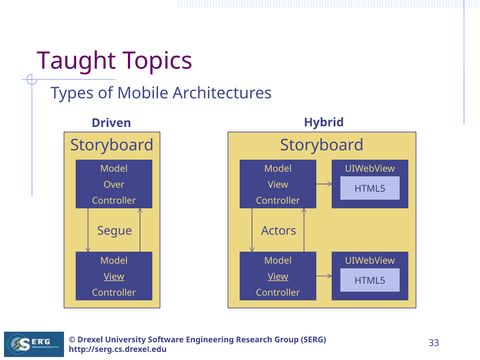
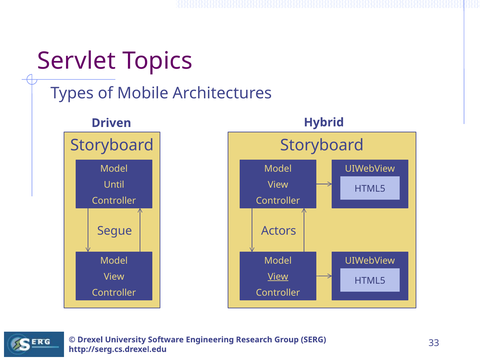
Taught: Taught -> Servlet
Over: Over -> Until
View at (114, 277) underline: present -> none
